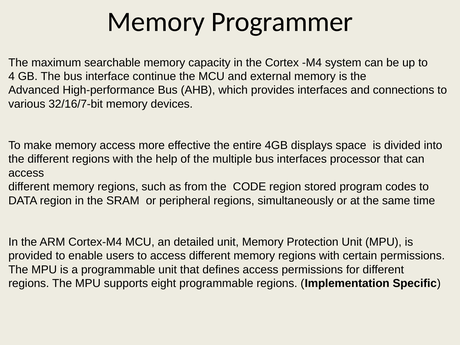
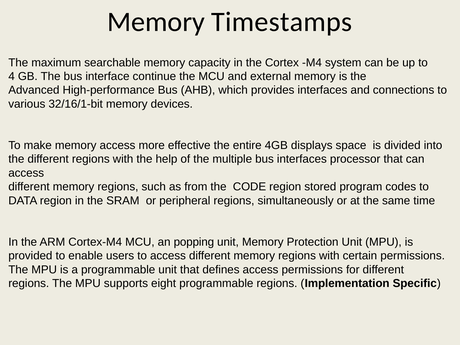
Programmer: Programmer -> Timestamps
32/16/7-bit: 32/16/7-bit -> 32/16/1-bit
detailed: detailed -> popping
